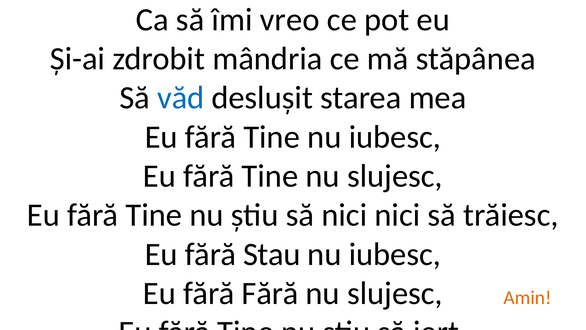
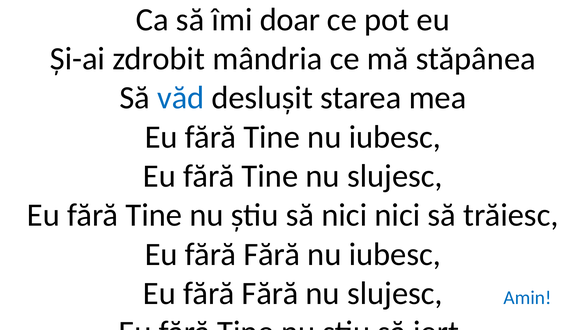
vreo: vreo -> doar
Stau at (272, 254): Stau -> Fără
Amin colour: orange -> blue
